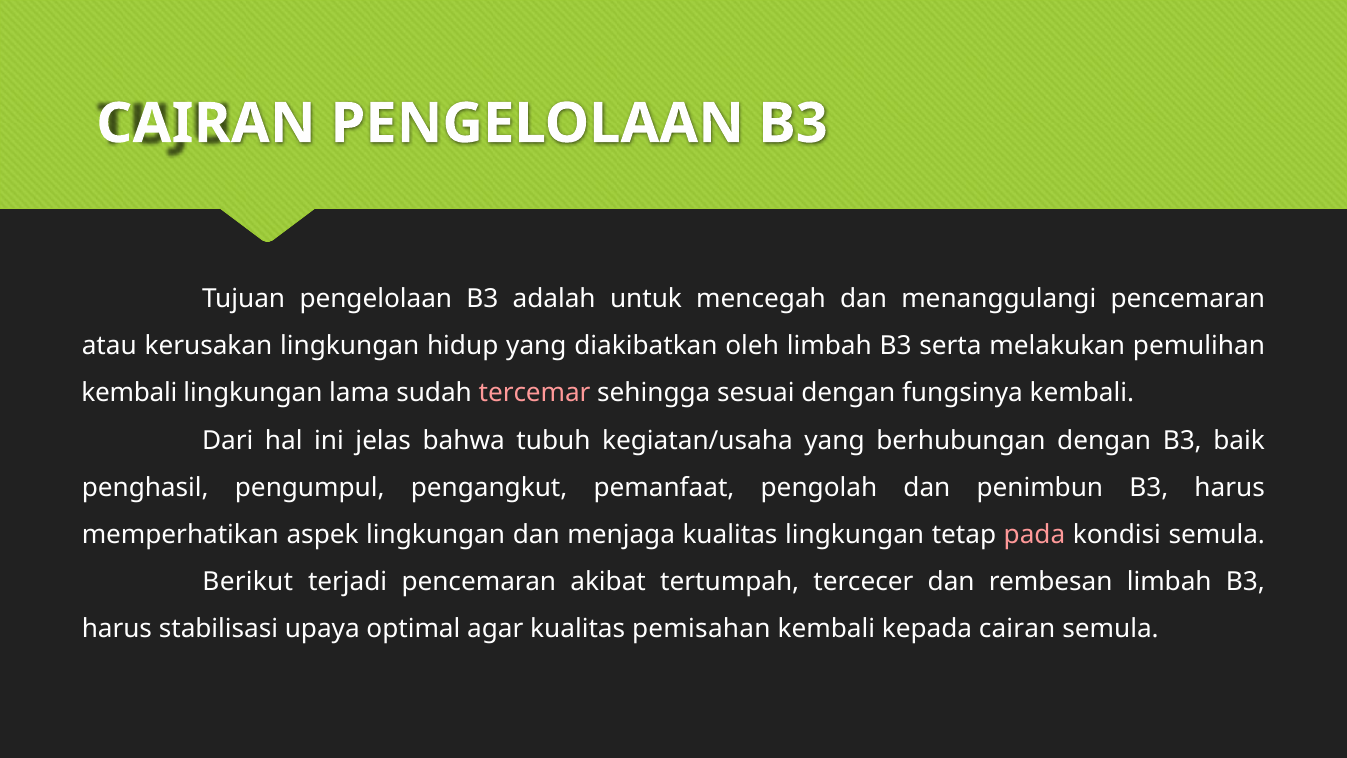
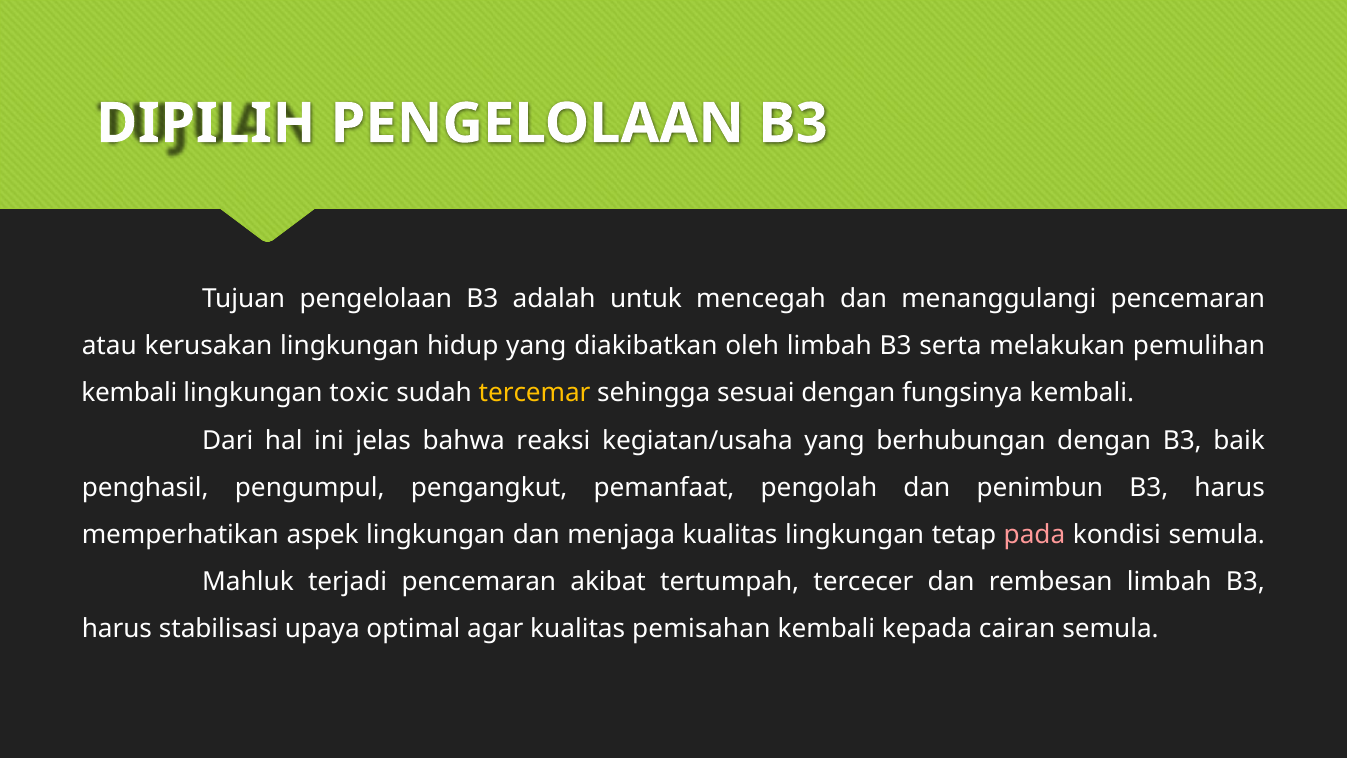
CAIRAN at (206, 124): CAIRAN -> DIPILIH
lama: lama -> toxic
tercemar colour: pink -> yellow
tubuh: tubuh -> reaksi
Berikut: Berikut -> Mahluk
